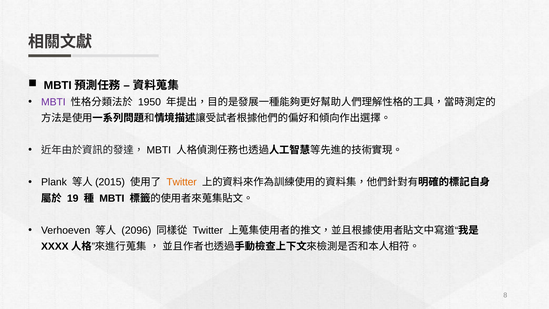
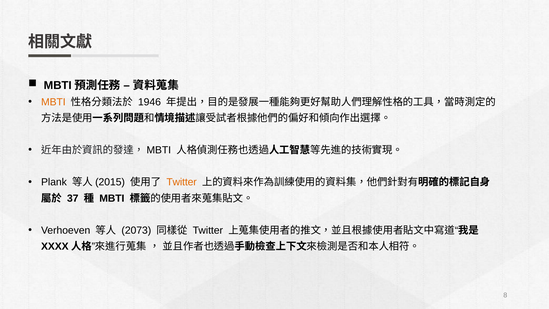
MBTI at (53, 102) colour: purple -> orange
1950: 1950 -> 1946
19: 19 -> 37
2096: 2096 -> 2073
